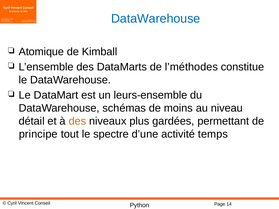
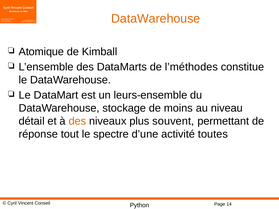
DataWarehouse at (156, 19) colour: blue -> orange
schémas: schémas -> stockage
gardées: gardées -> souvent
principe: principe -> réponse
temps: temps -> toutes
